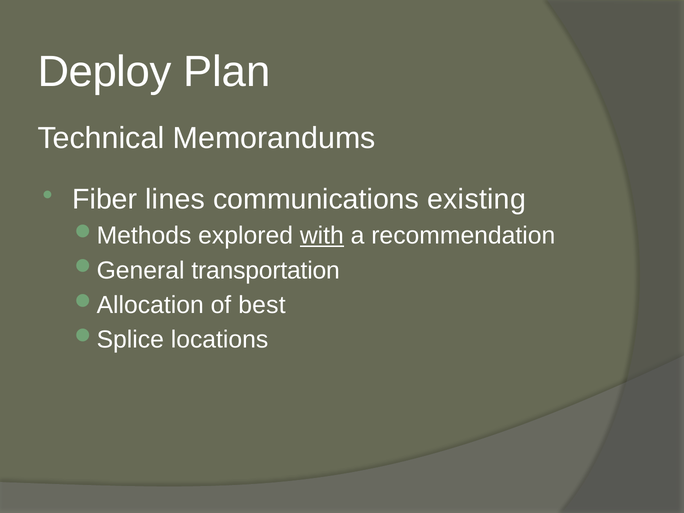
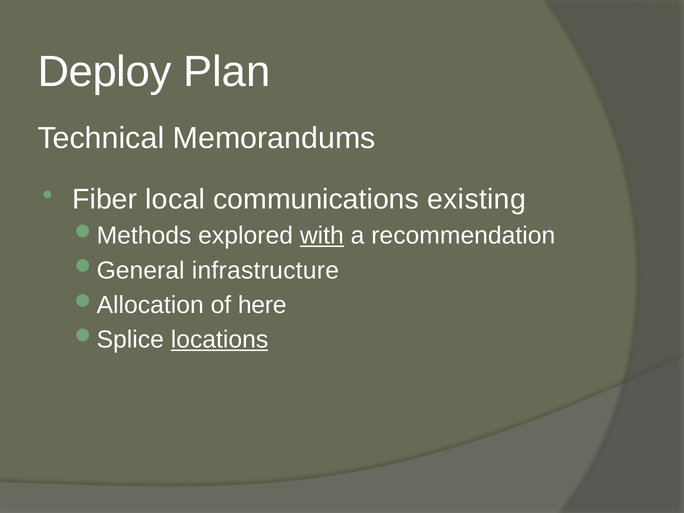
lines: lines -> local
transportation: transportation -> infrastructure
best: best -> here
locations underline: none -> present
